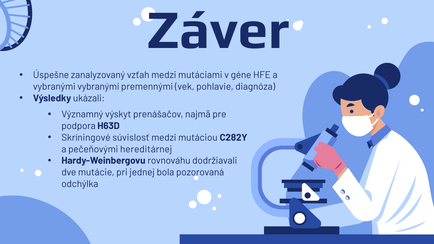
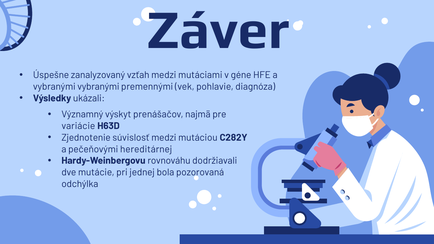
podpora: podpora -> variácie
Skríningové: Skríningové -> Zjednotenie
